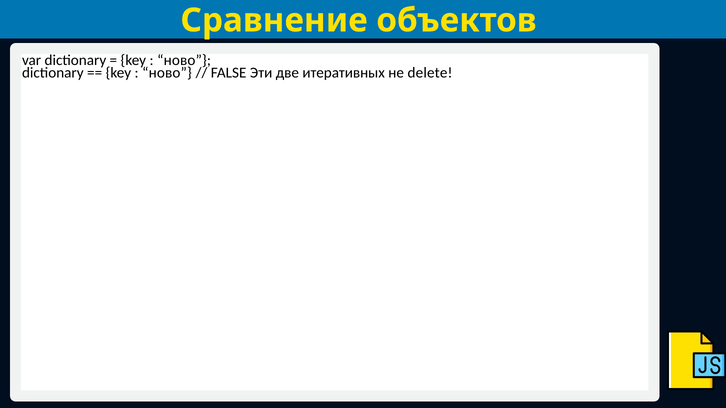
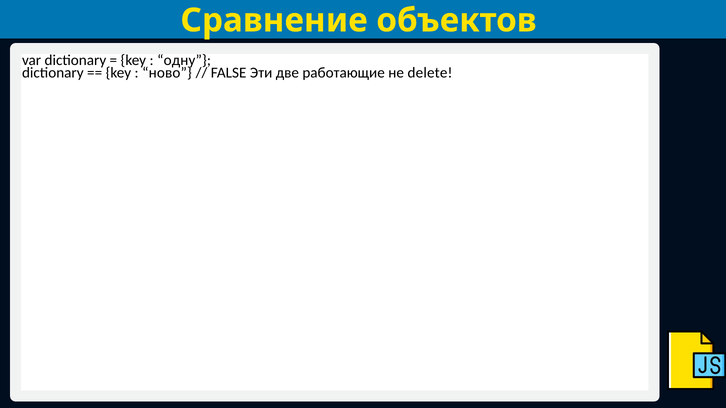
ново at (184, 60): ново -> одну
итеративных: итеративных -> работающие
